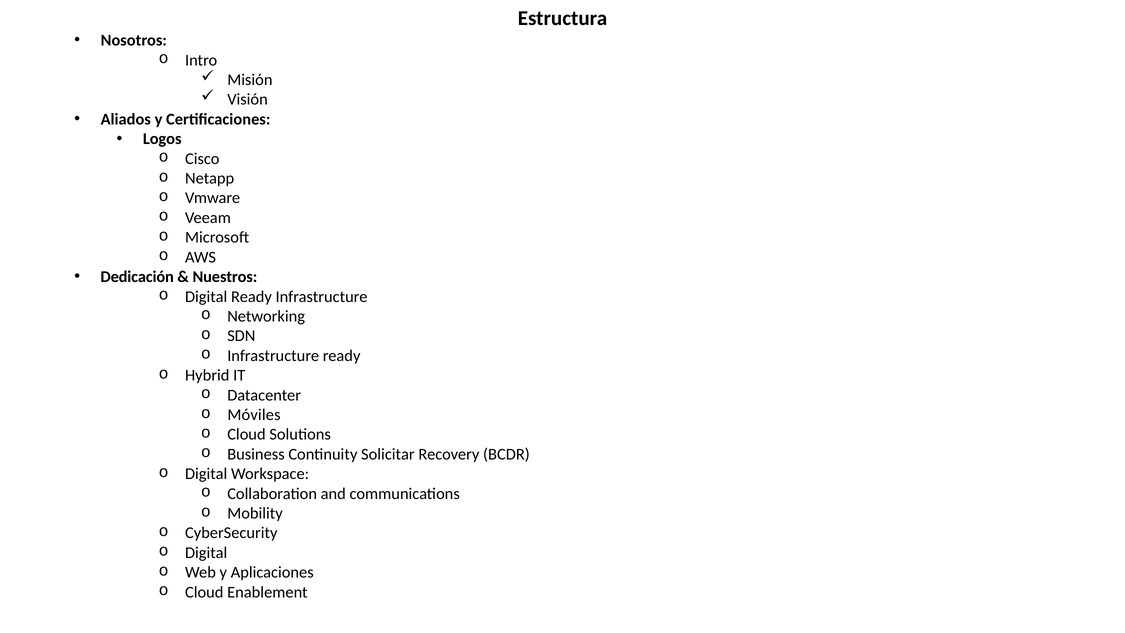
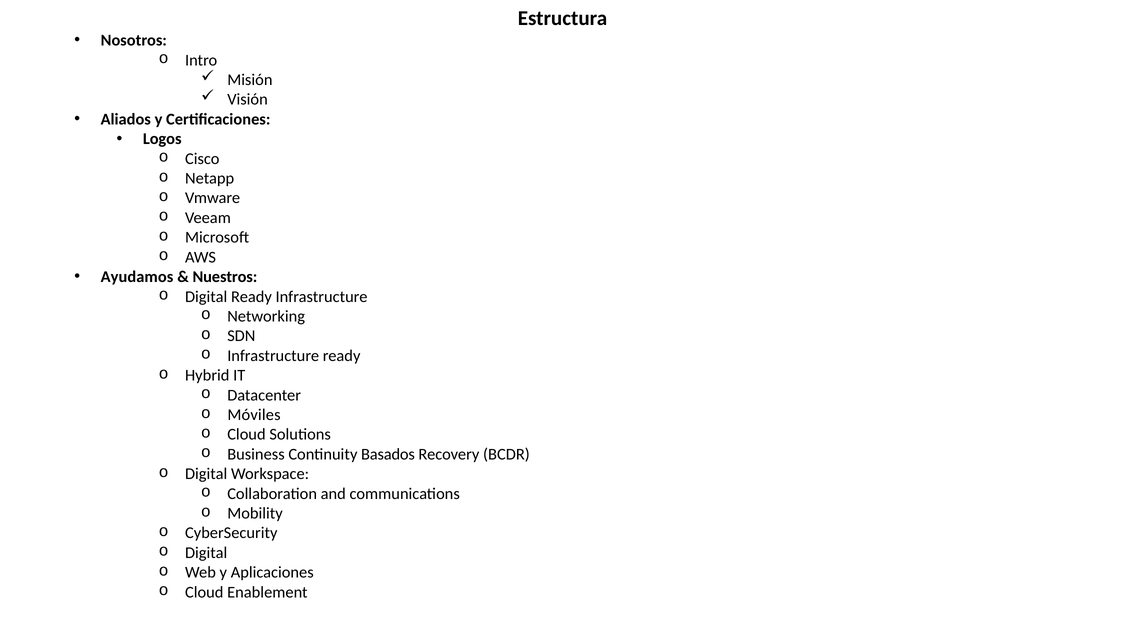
Dedicación: Dedicación -> Ayudamos
Solicitar: Solicitar -> Basados
